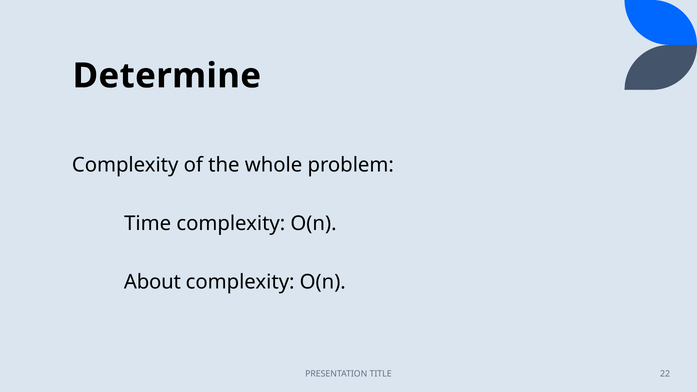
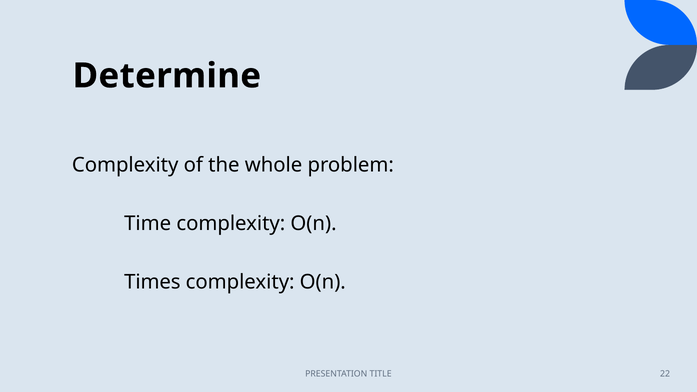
About: About -> Times
